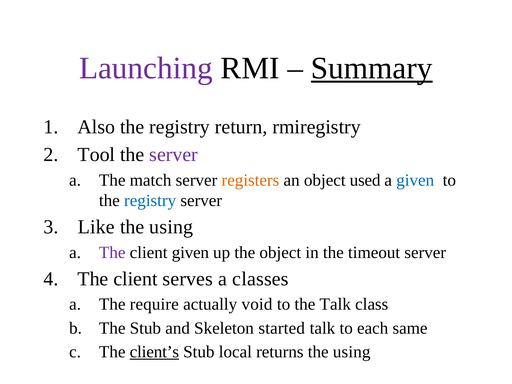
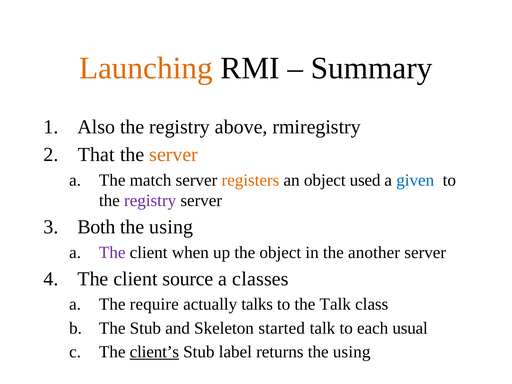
Launching colour: purple -> orange
Summary underline: present -> none
return: return -> above
Tool: Tool -> That
server at (174, 155) colour: purple -> orange
registry at (150, 201) colour: blue -> purple
Like: Like -> Both
client given: given -> when
timeout: timeout -> another
serves: serves -> source
void: void -> talks
same: same -> usual
local: local -> label
